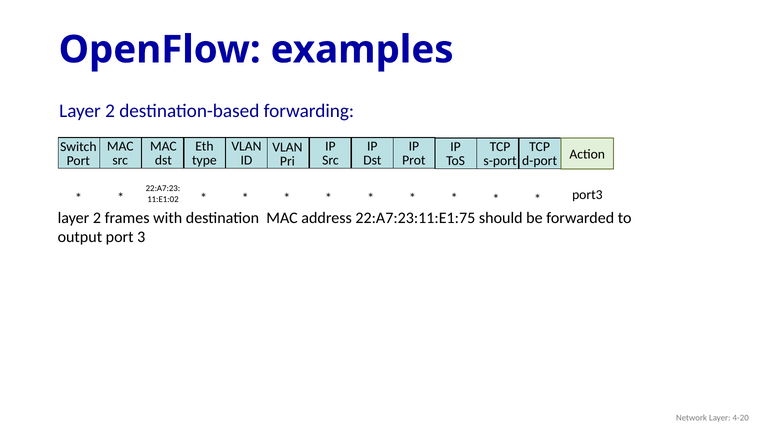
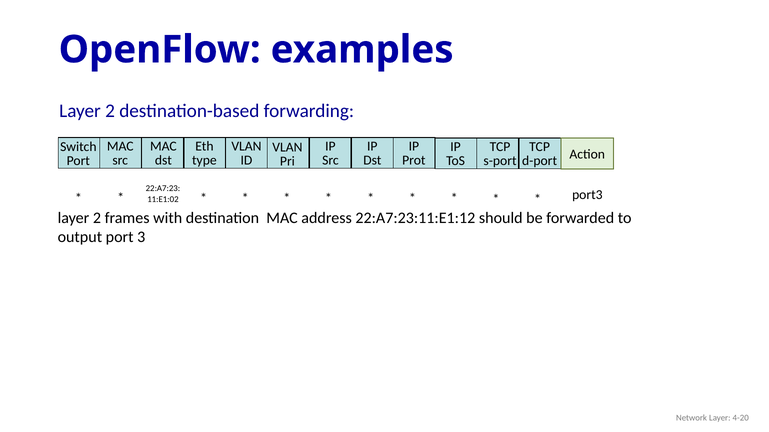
22:A7:23:11:E1:75: 22:A7:23:11:E1:75 -> 22:A7:23:11:E1:12
